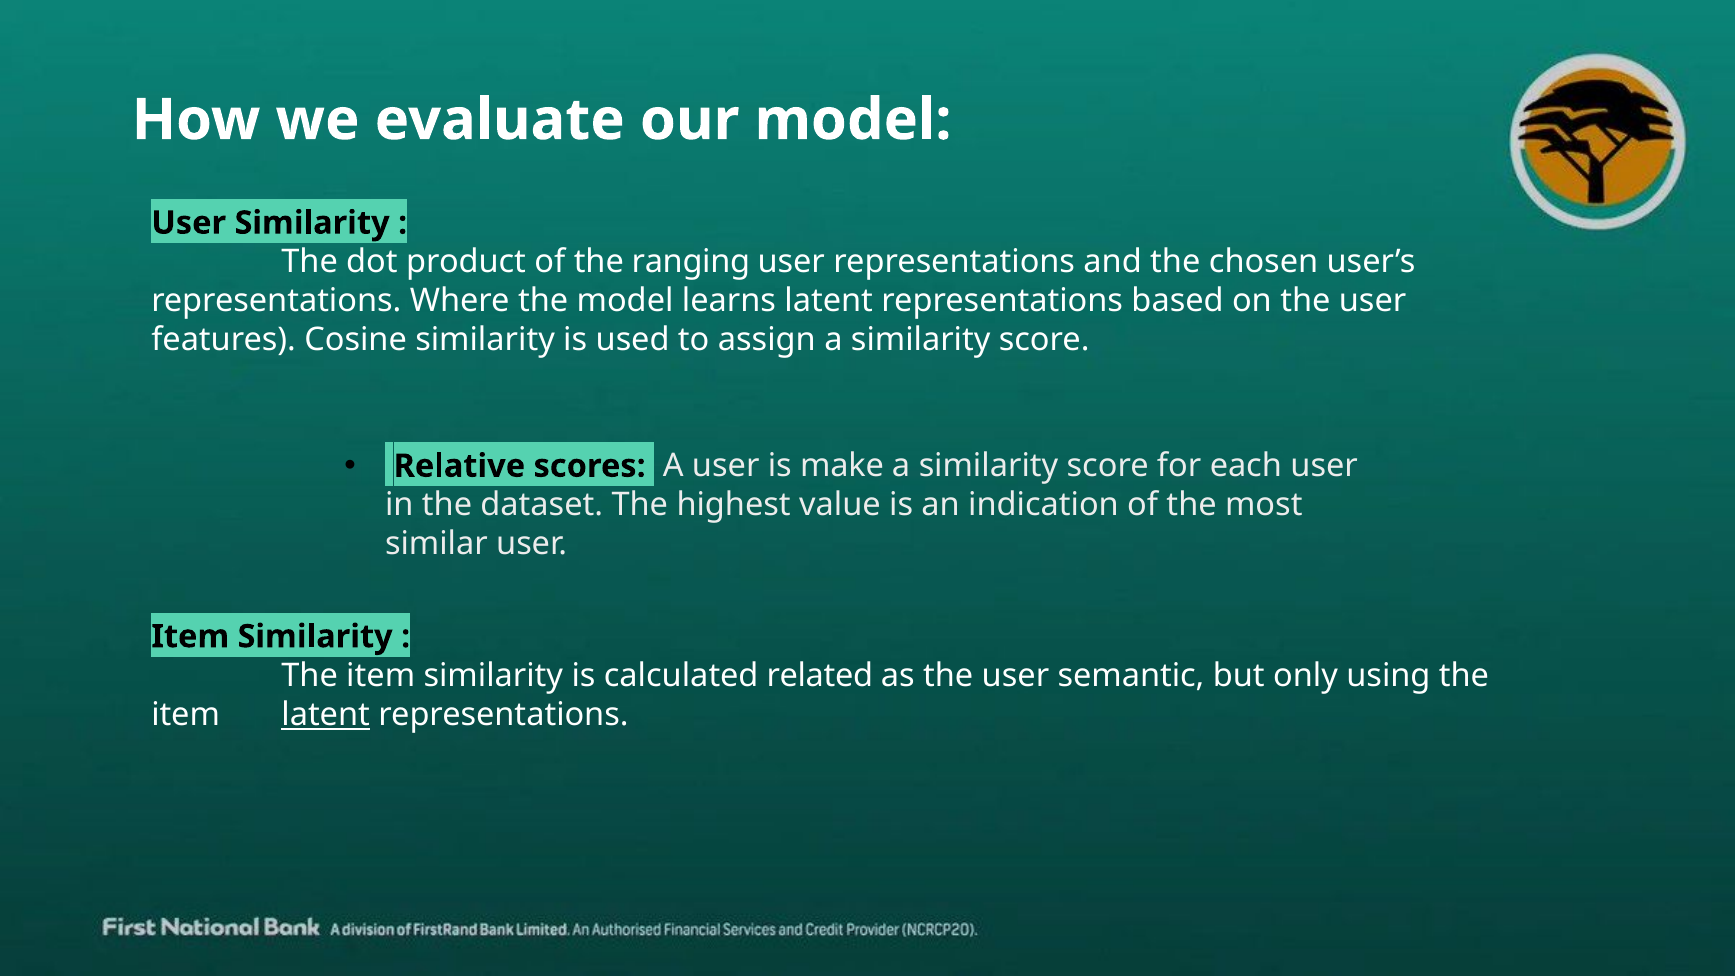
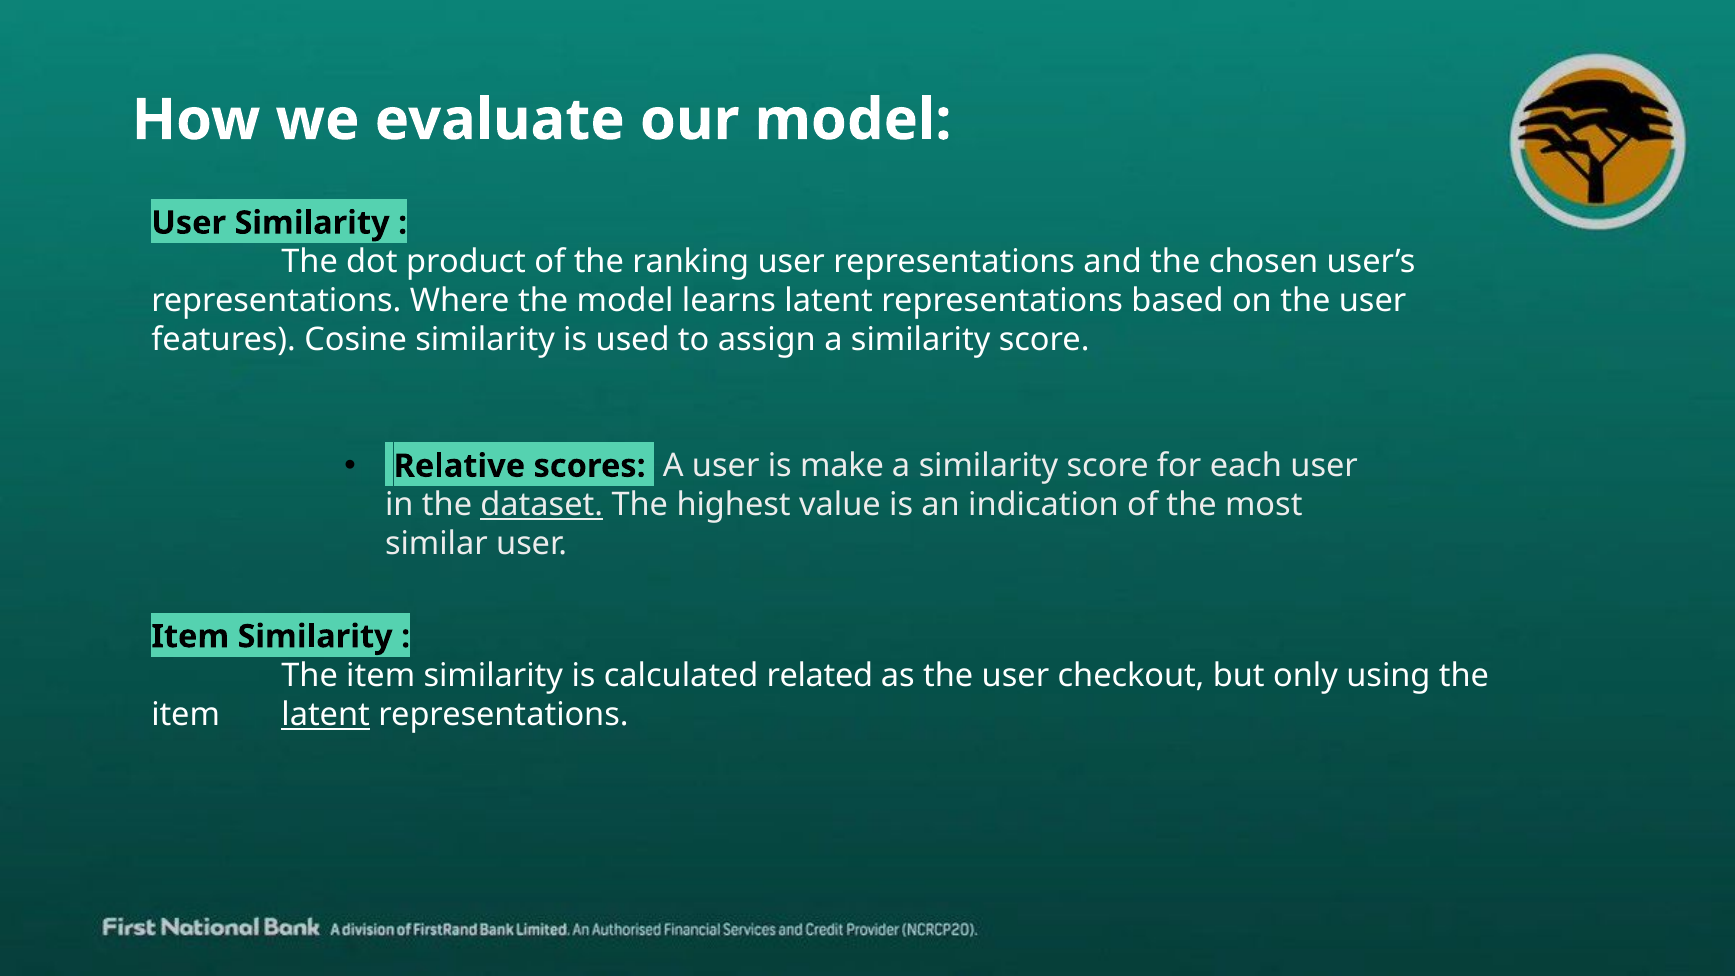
ranging: ranging -> ranking
dataset underline: none -> present
semantic: semantic -> checkout
